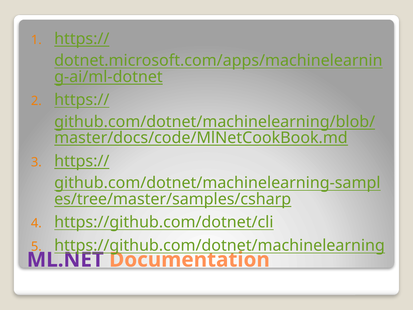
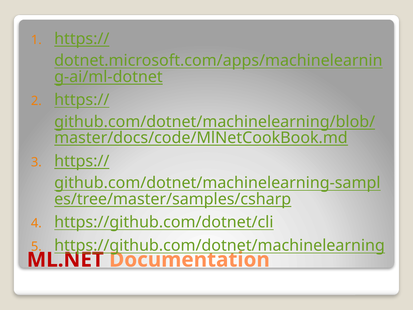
ML.NET colour: purple -> red
